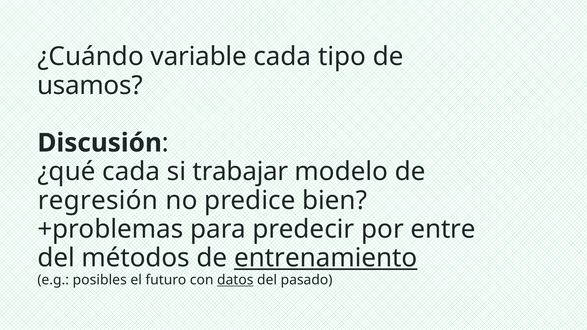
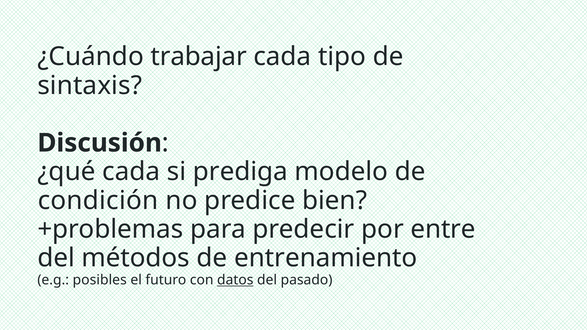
variable: variable -> trabajar
usamos: usamos -> sintaxis
trabajar: trabajar -> prediga
regresión: regresión -> condición
entrenamiento underline: present -> none
